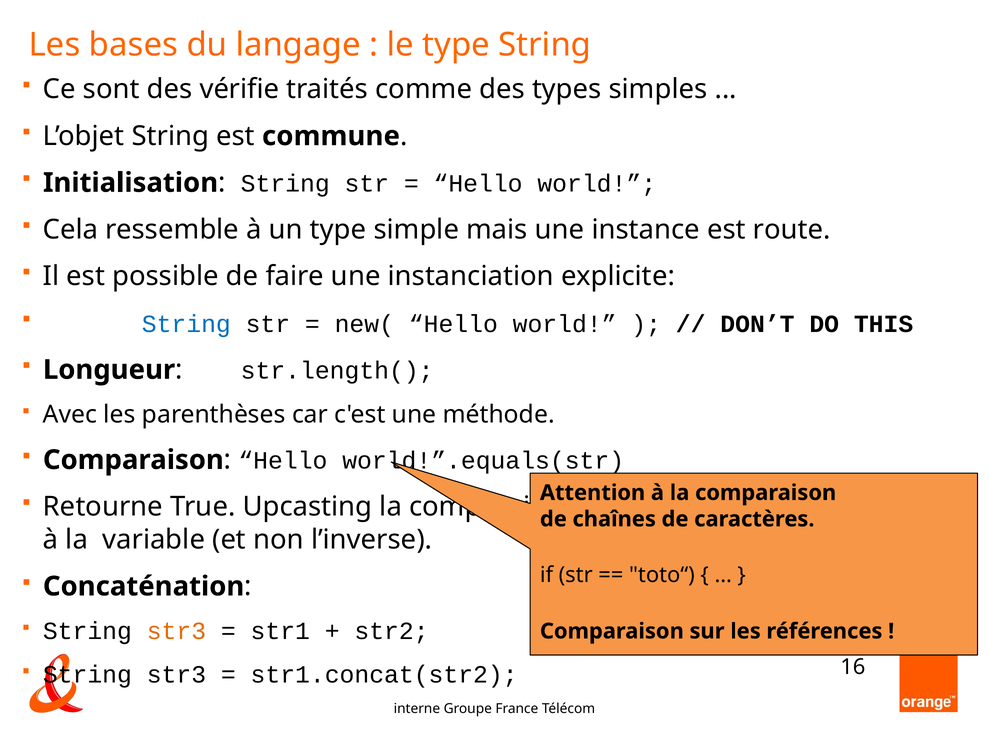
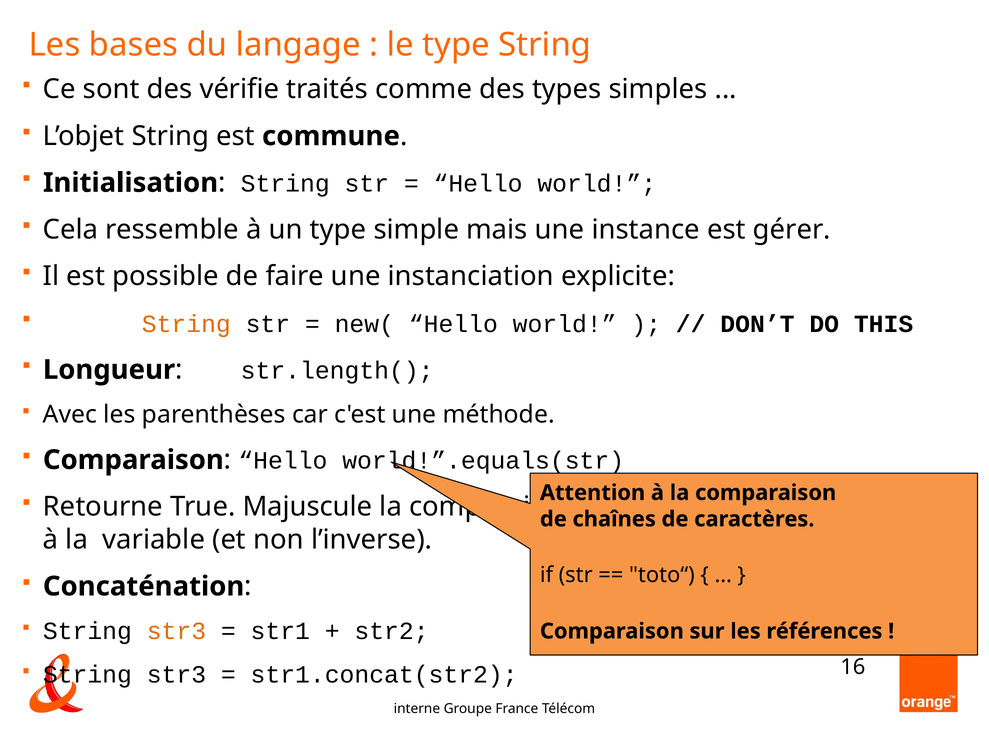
route: route -> gérer
String at (186, 324) colour: blue -> orange
Upcasting: Upcasting -> Majuscule
